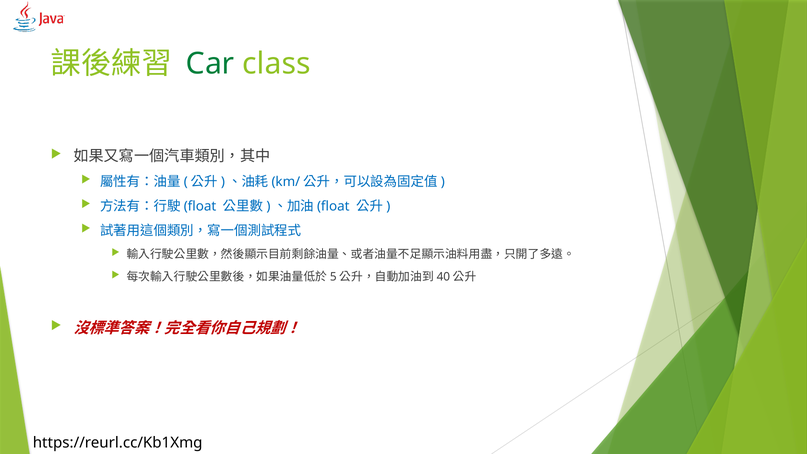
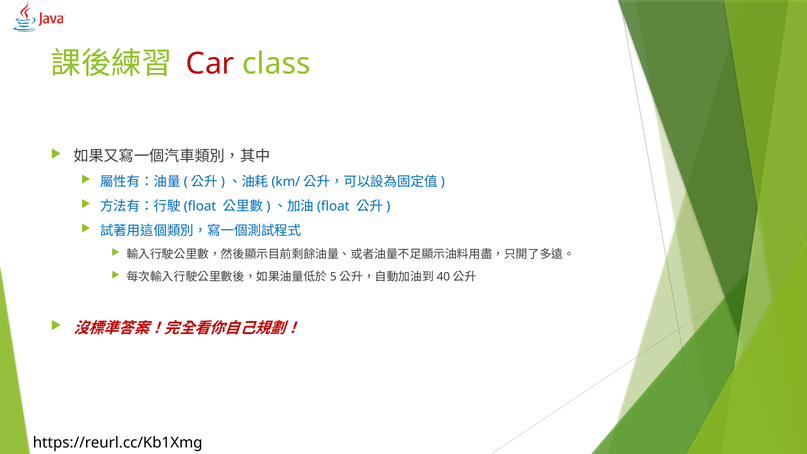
Car colour: green -> red
